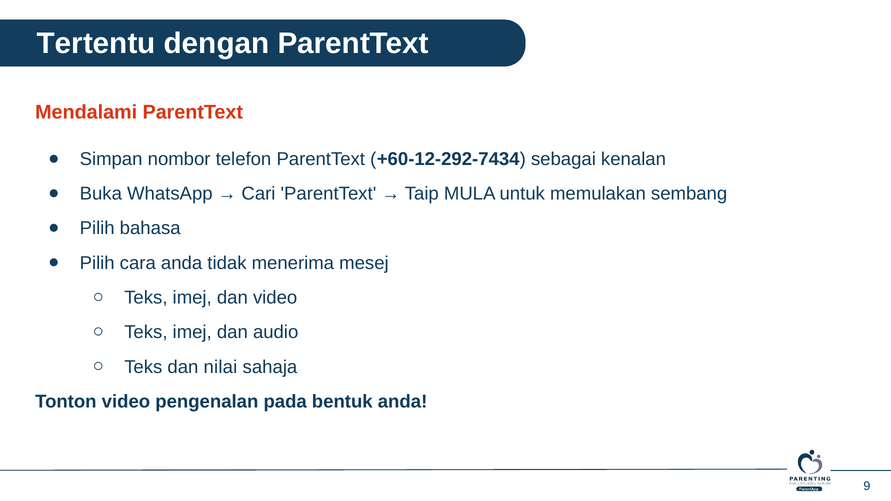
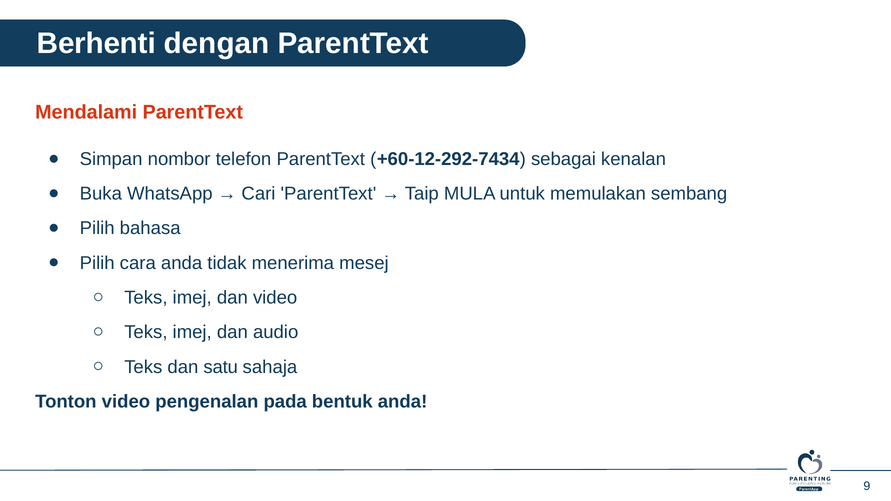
Tertentu: Tertentu -> Berhenti
nilai: nilai -> satu
